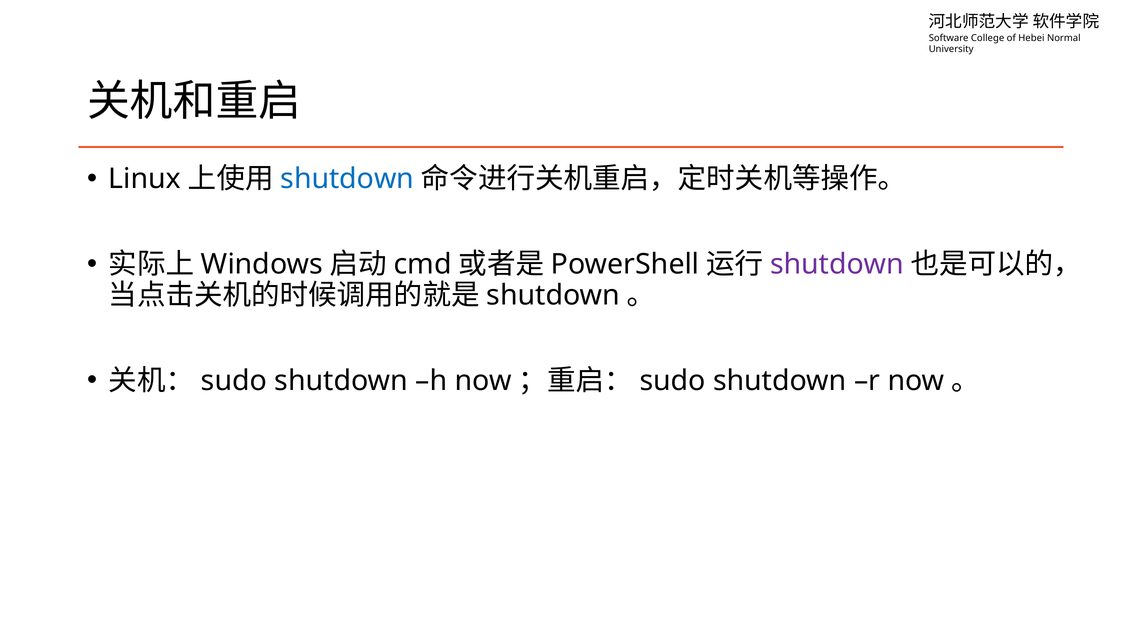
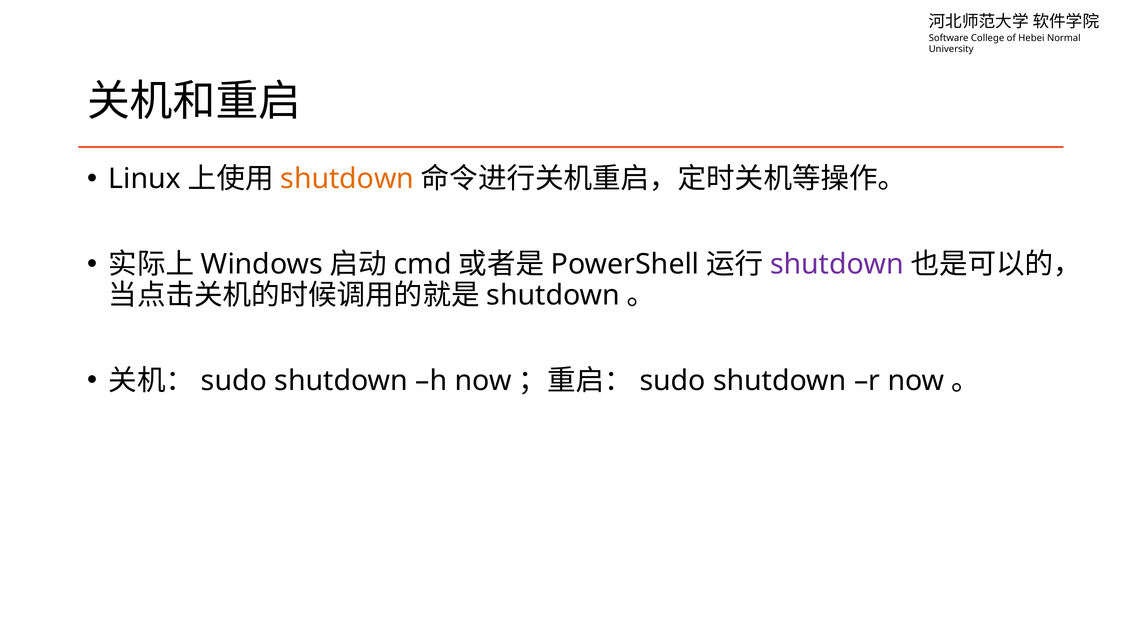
shutdown at (347, 179) colour: blue -> orange
